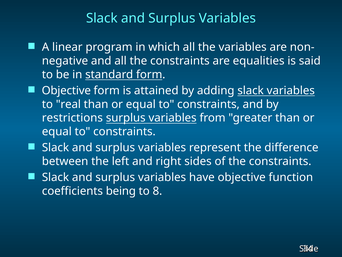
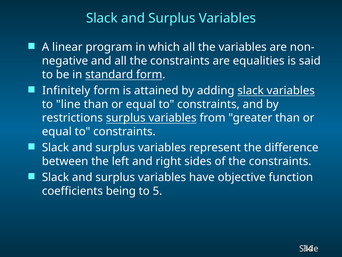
Objective at (66, 90): Objective -> Infinitely
real: real -> line
8: 8 -> 5
